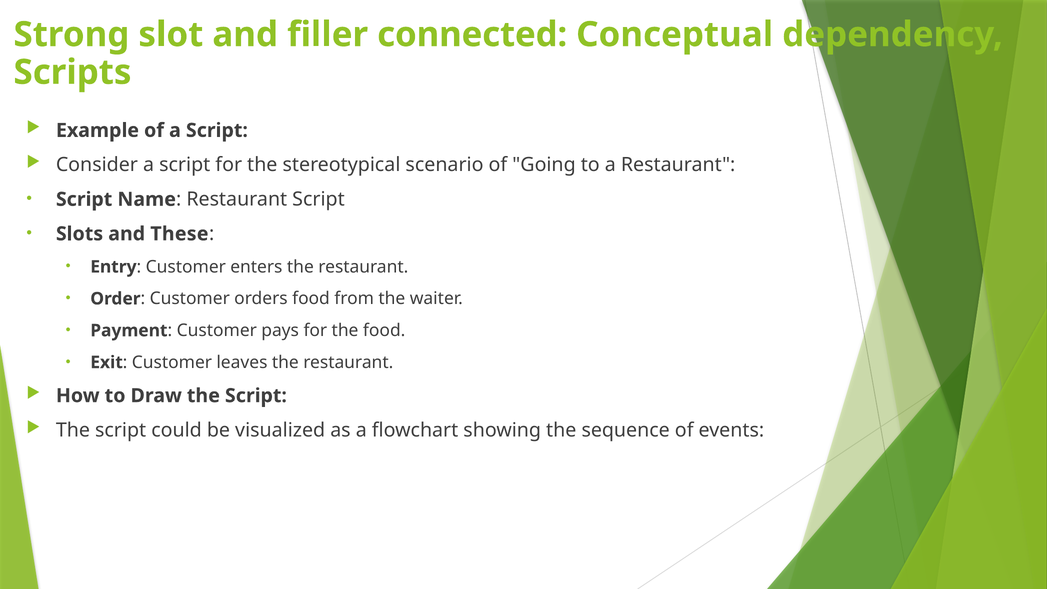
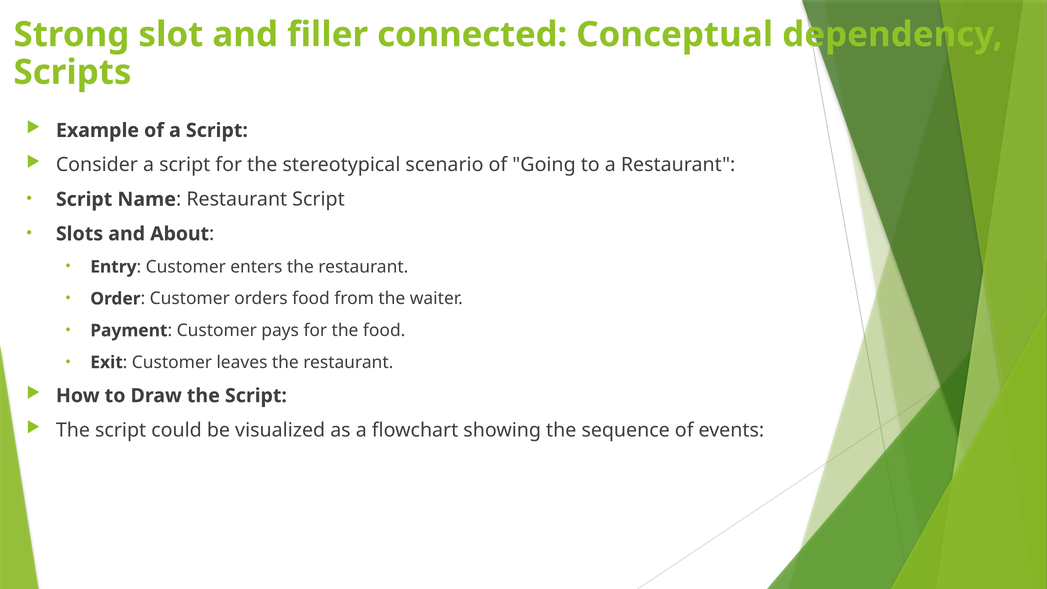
These: These -> About
